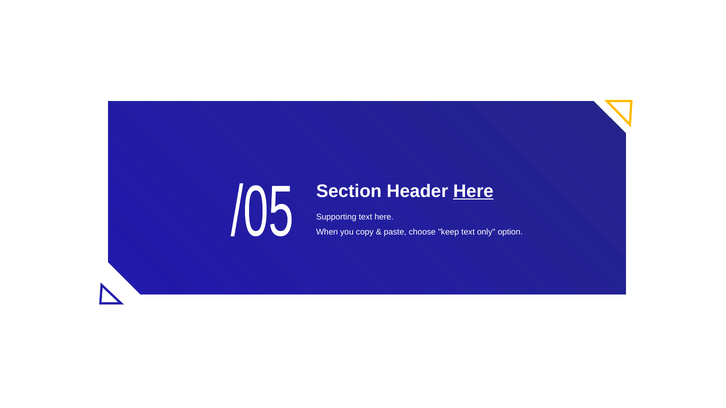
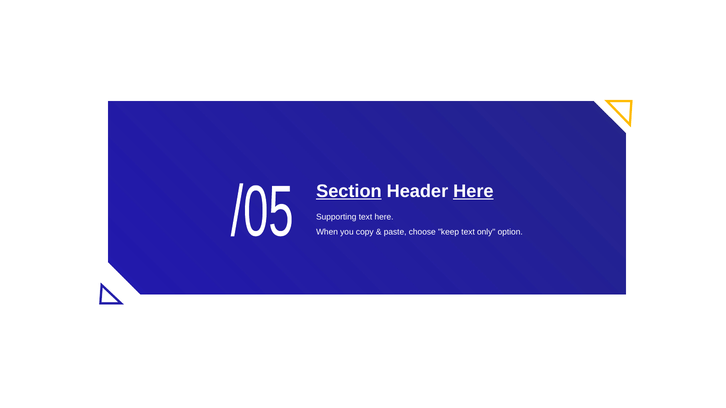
Section underline: none -> present
